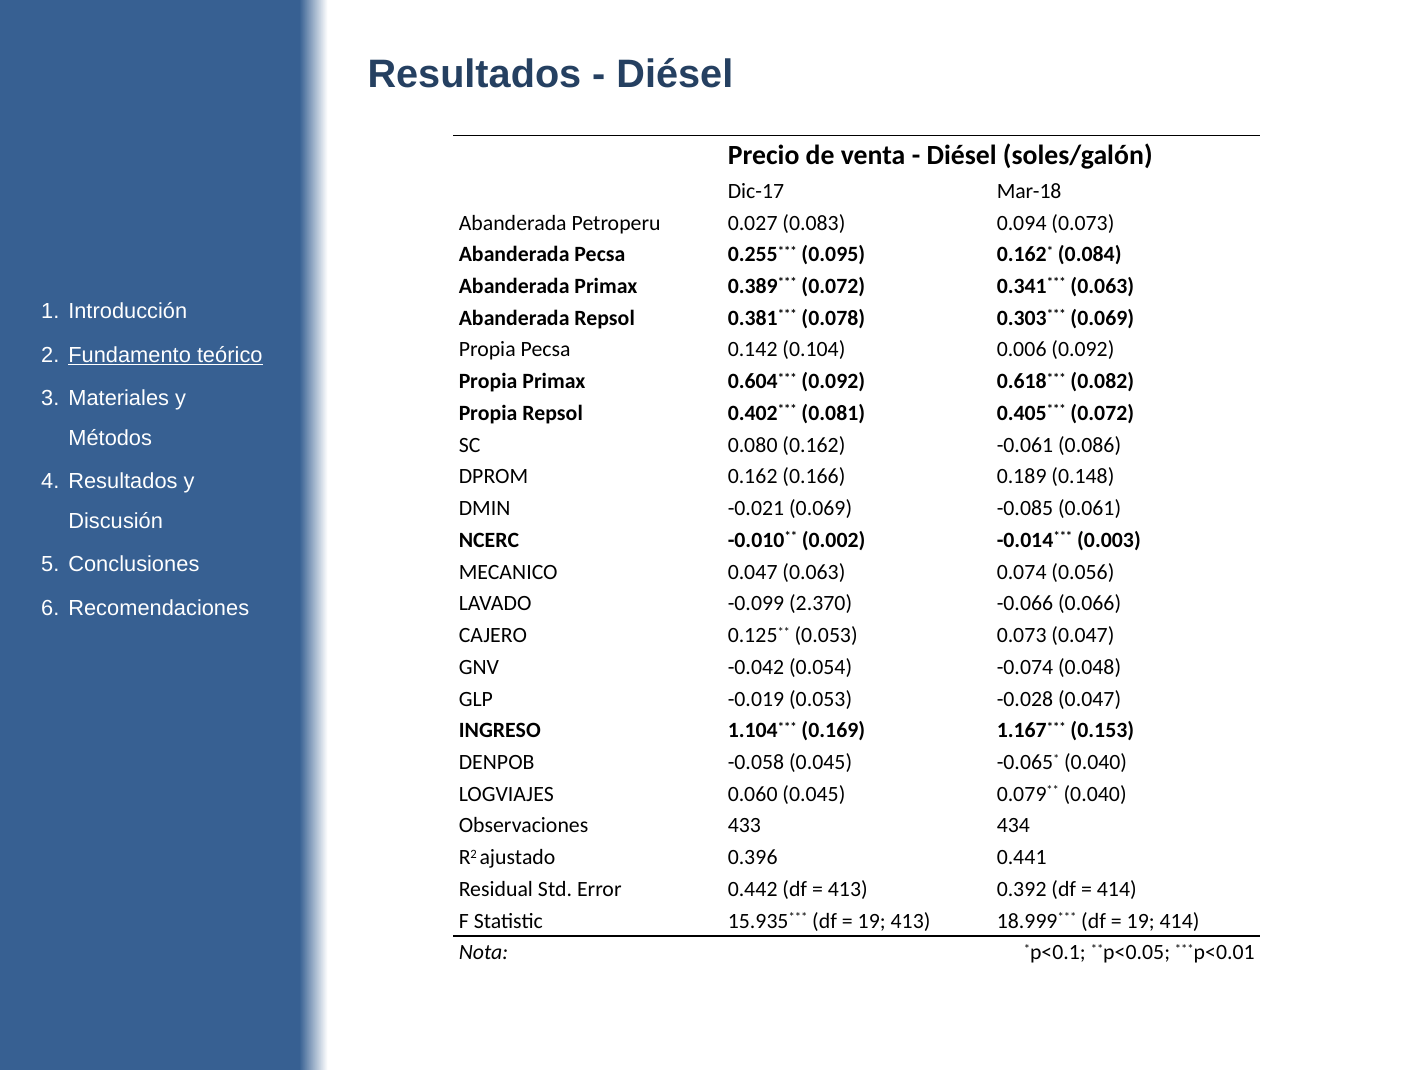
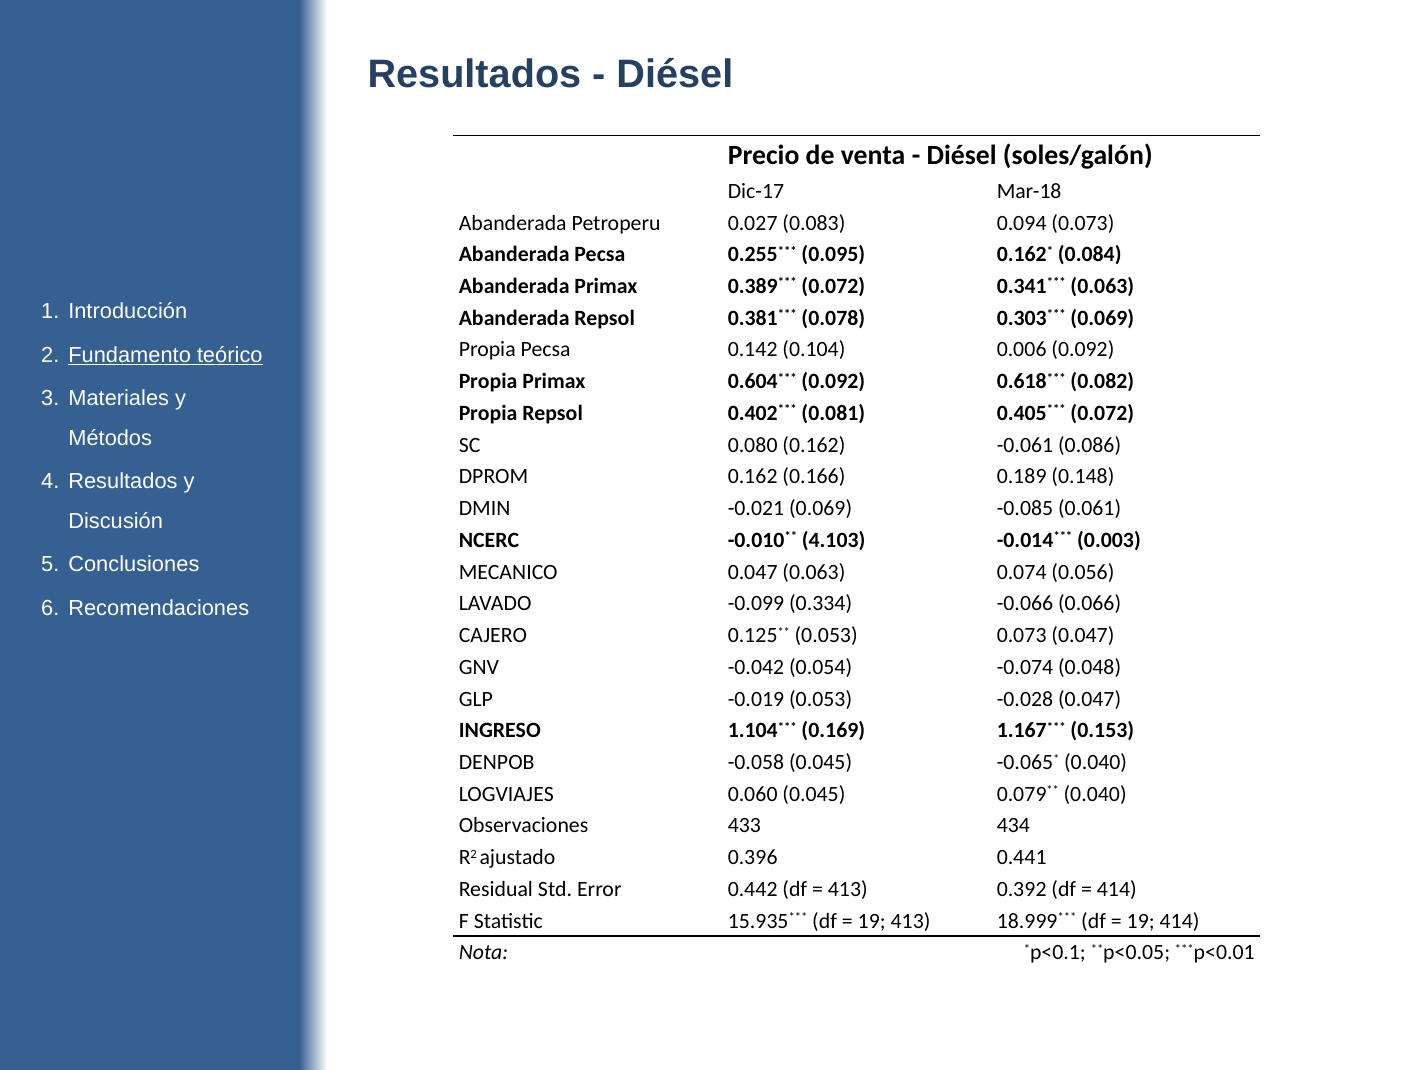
0.002: 0.002 -> 4.103
2.370: 2.370 -> 0.334
